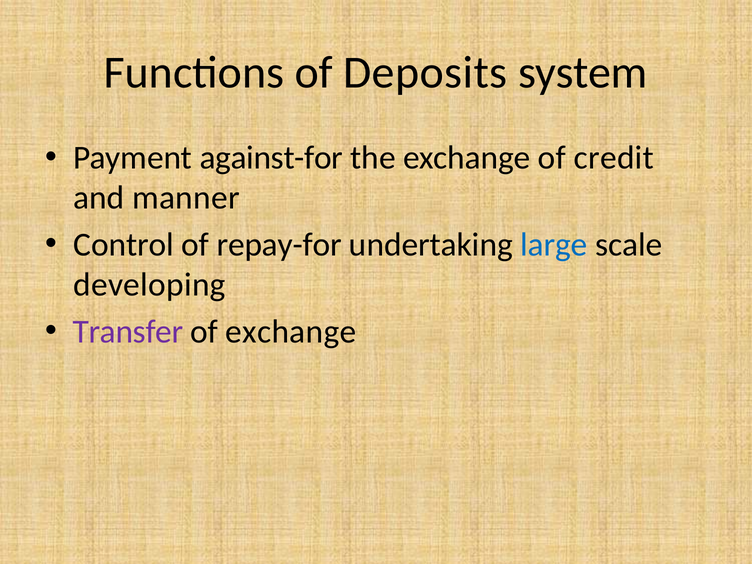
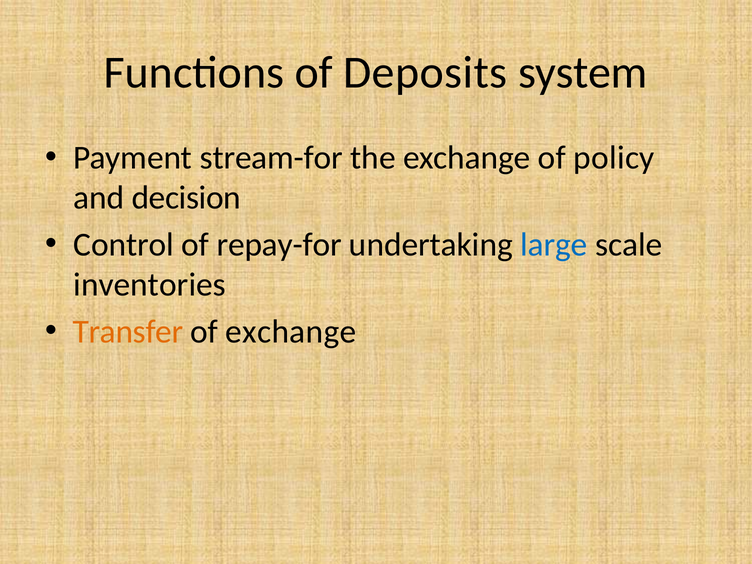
against-for: against-for -> stream-for
credit: credit -> policy
manner: manner -> decision
developing: developing -> inventories
Transfer colour: purple -> orange
